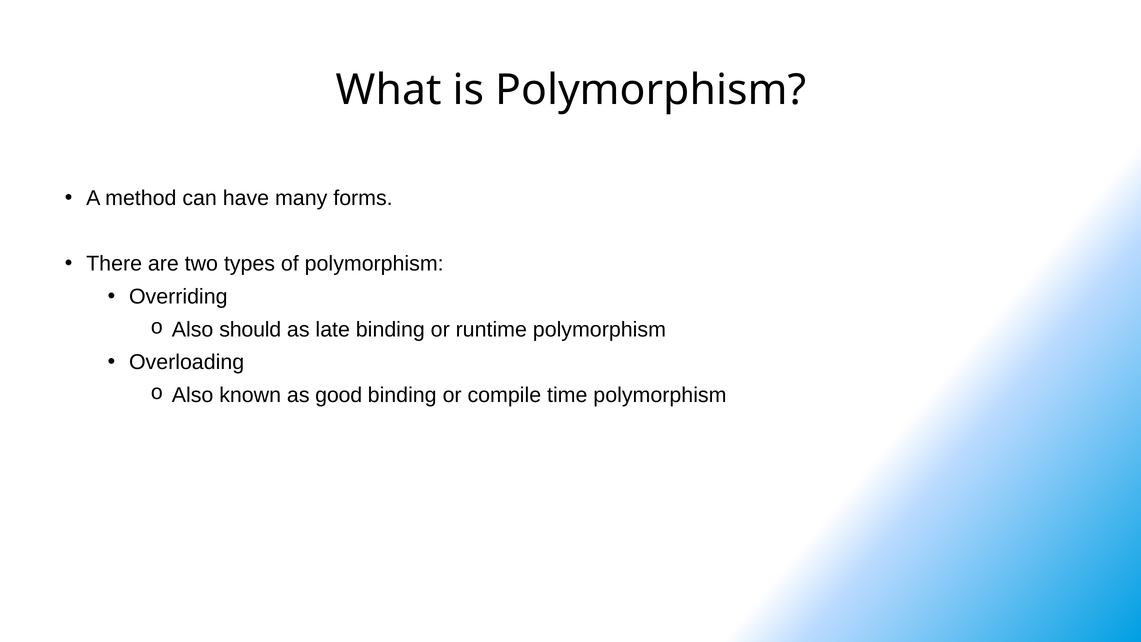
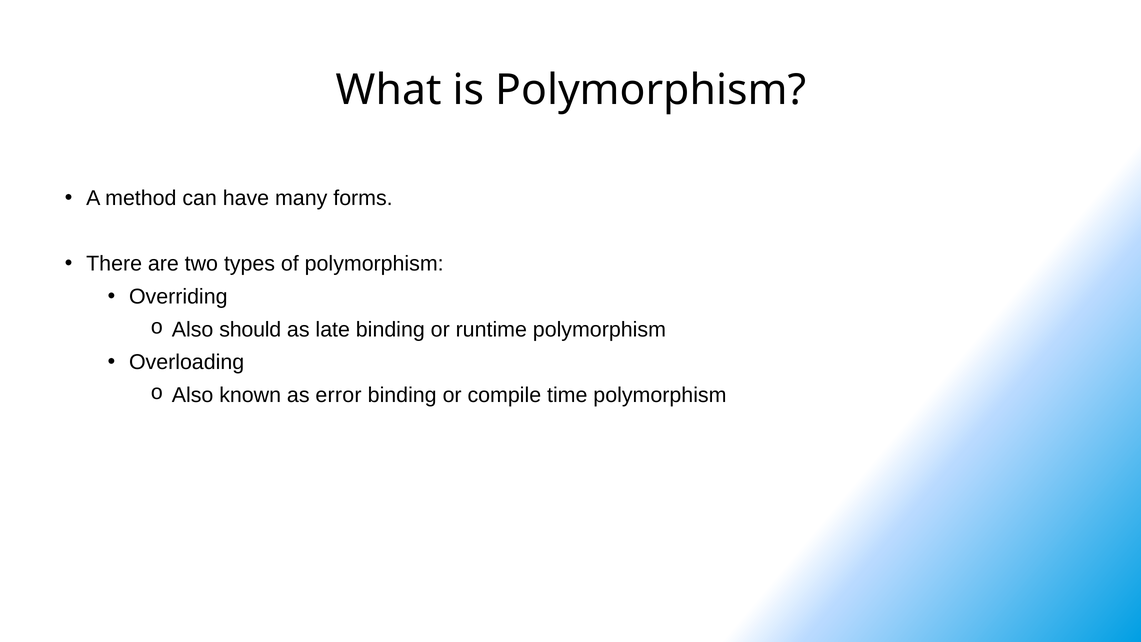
good: good -> error
